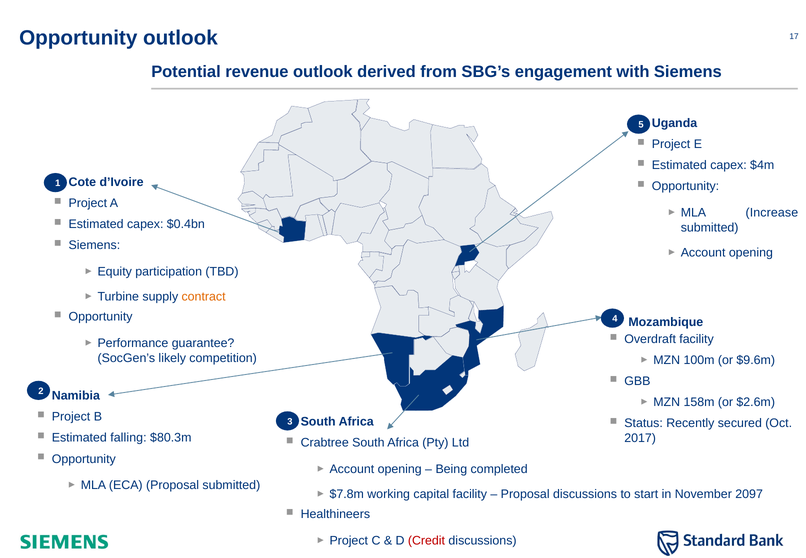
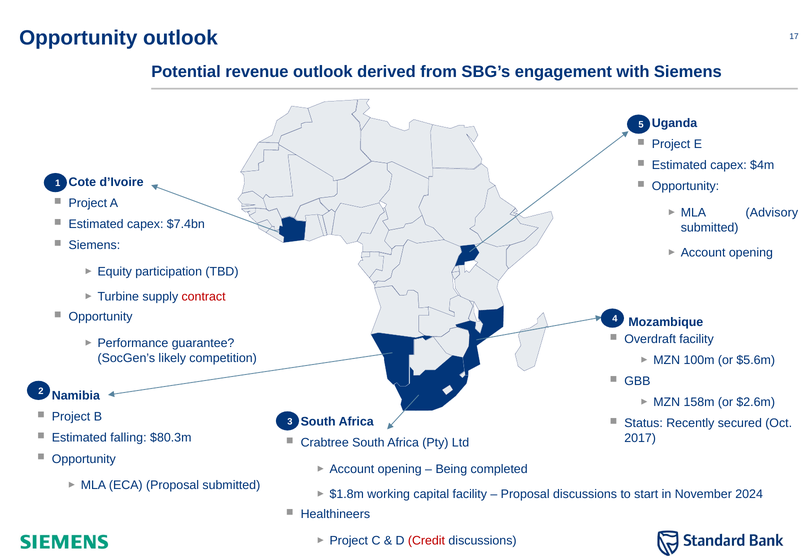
Increase: Increase -> Advisory
$0.4bn: $0.4bn -> $7.4bn
contract colour: orange -> red
$9.6m: $9.6m -> $5.6m
$7.8m: $7.8m -> $1.8m
2097: 2097 -> 2024
